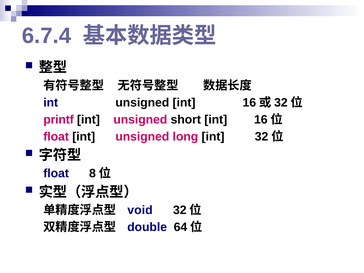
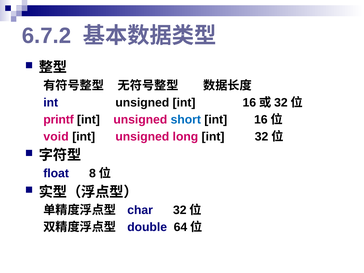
6.7.4: 6.7.4 -> 6.7.2
short colour: black -> blue
float at (56, 137): float -> void
void: void -> char
